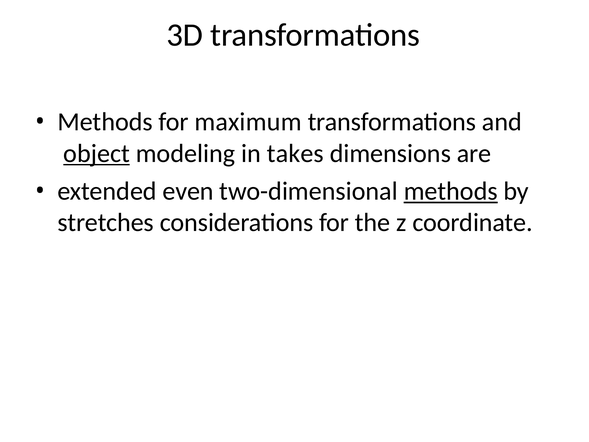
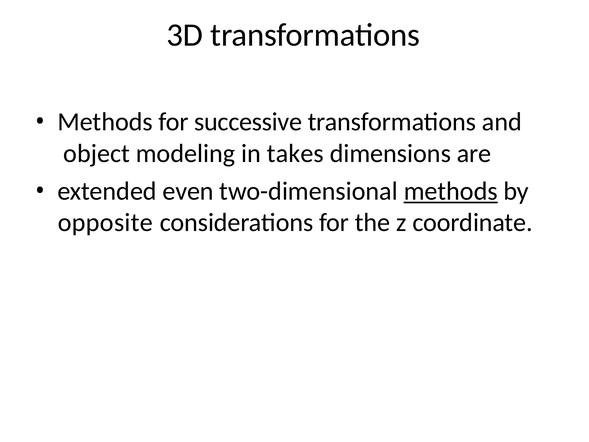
maximum: maximum -> successive
object underline: present -> none
stretches: stretches -> opposite
